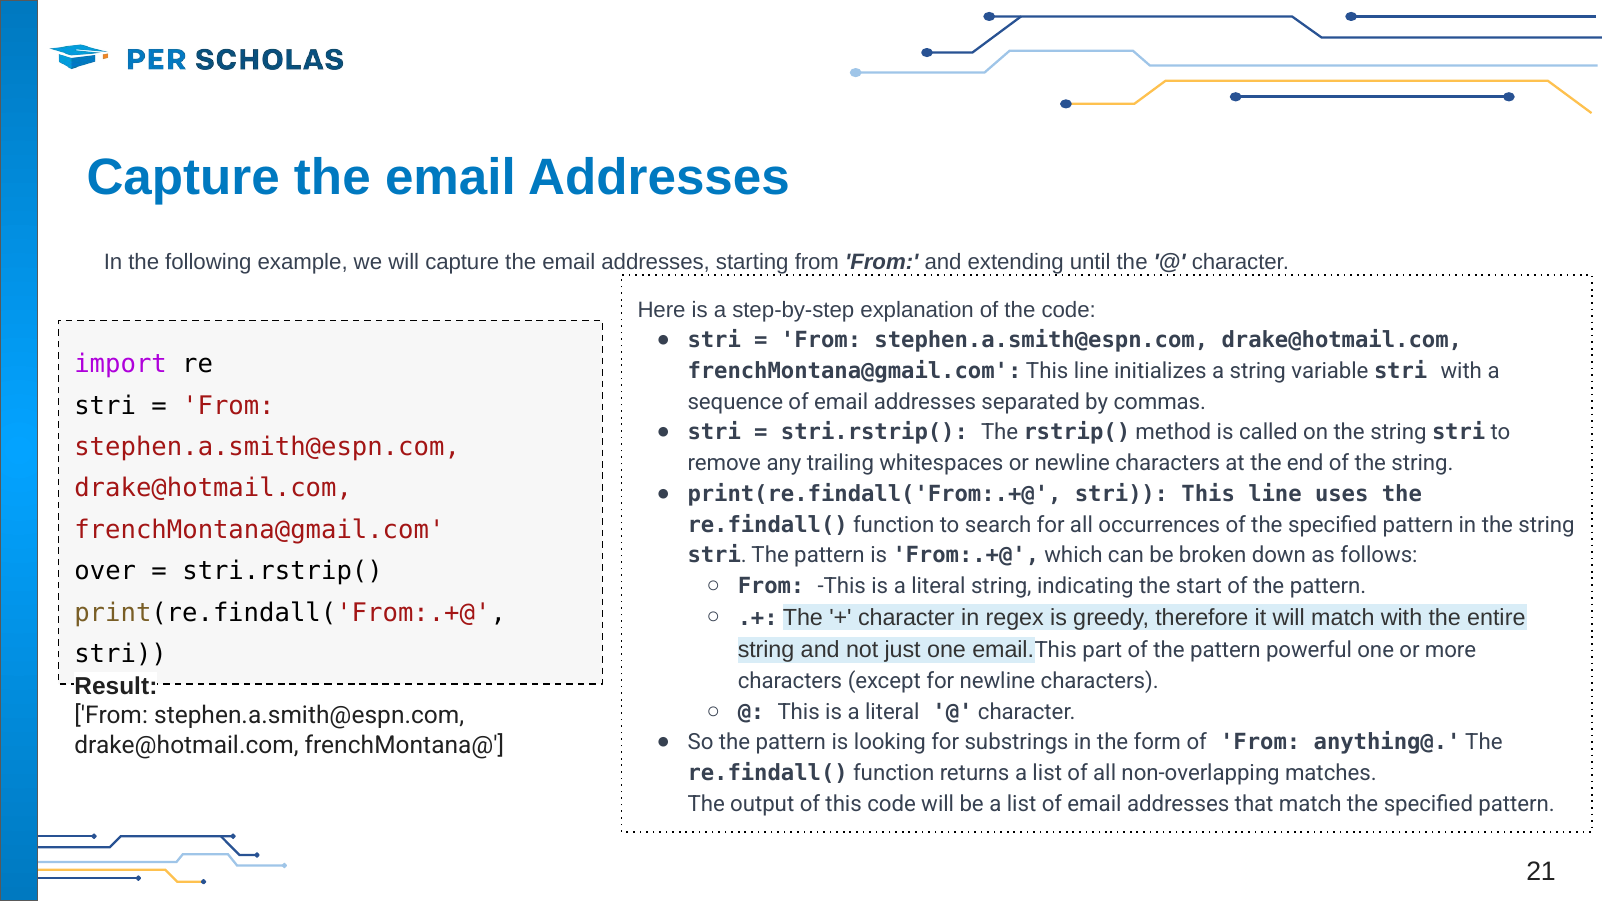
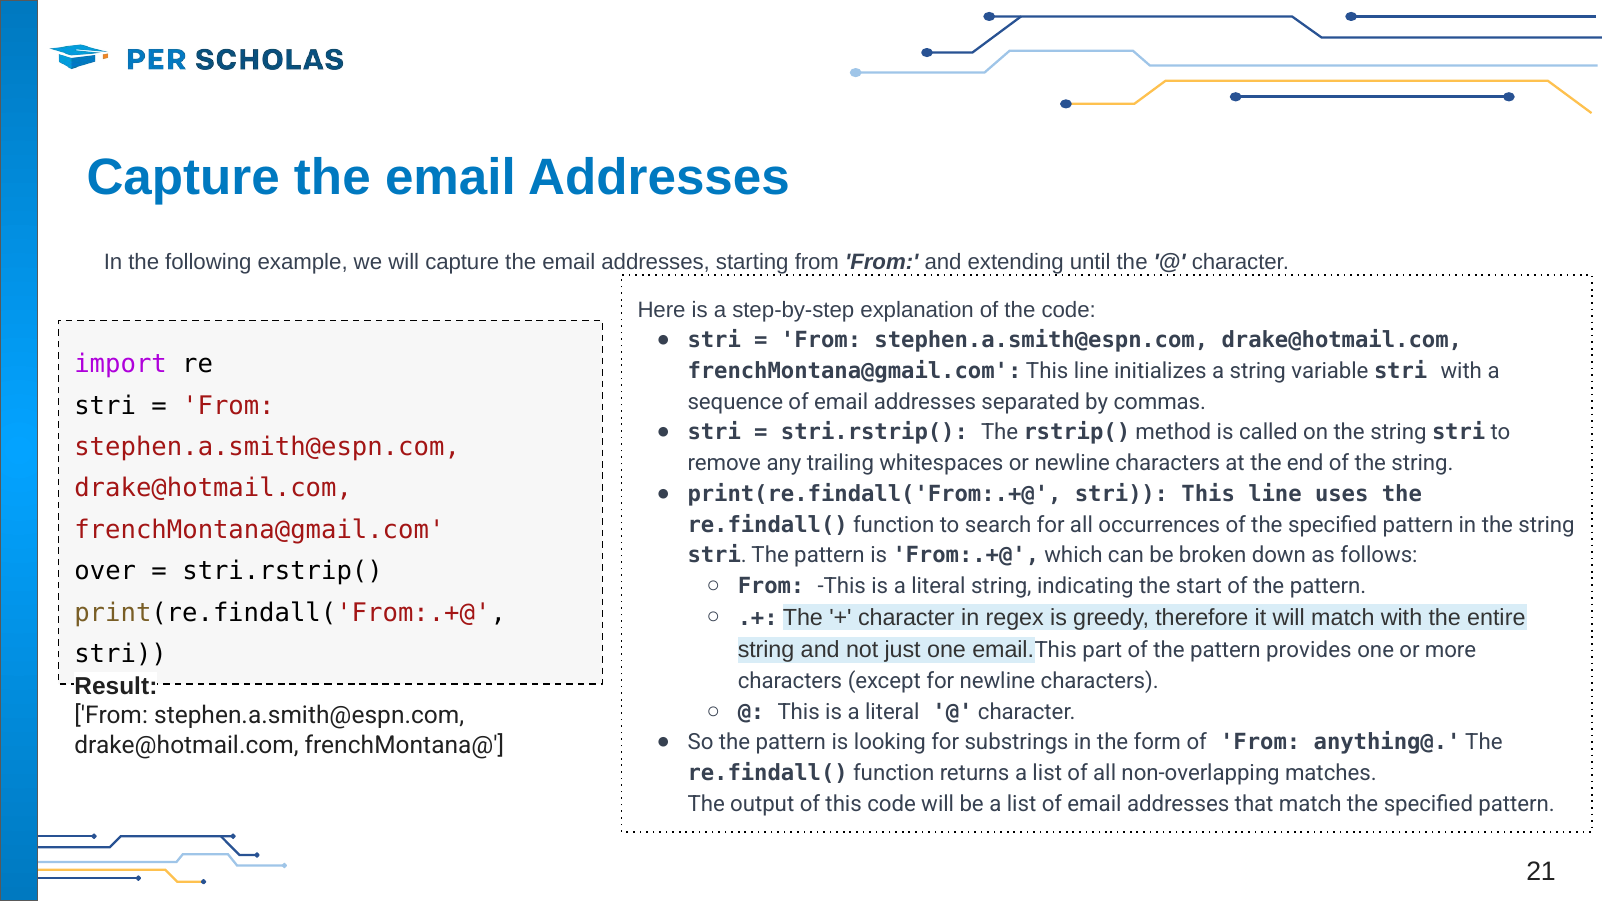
powerful: powerful -> provides
